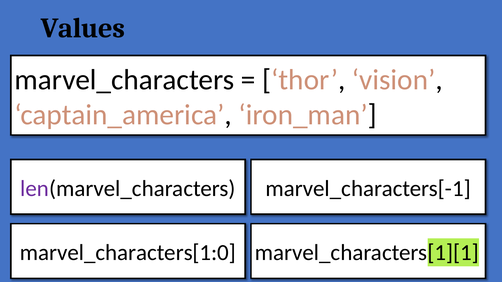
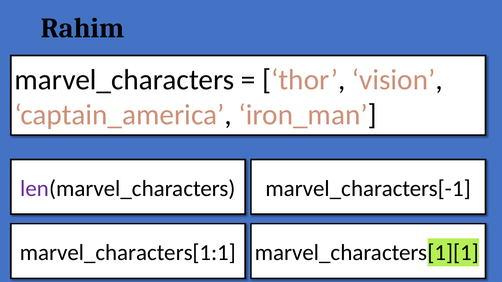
Values: Values -> Rahim
marvel_characters[1:0: marvel_characters[1:0 -> marvel_characters[1:1
